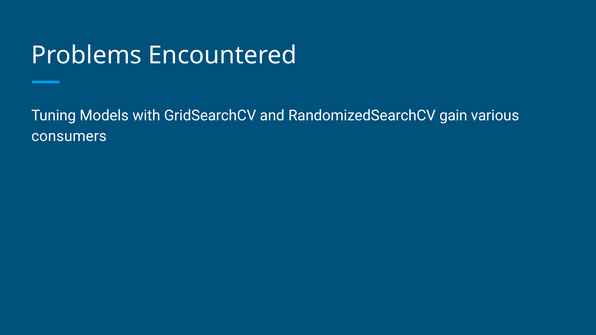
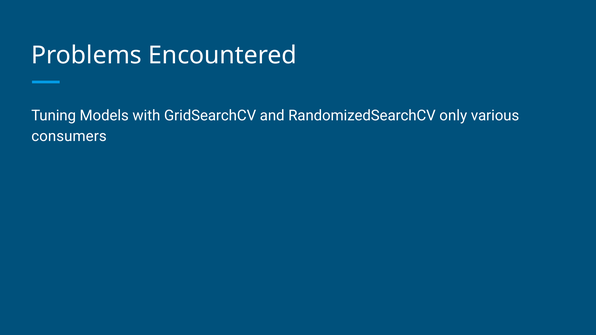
gain: gain -> only
